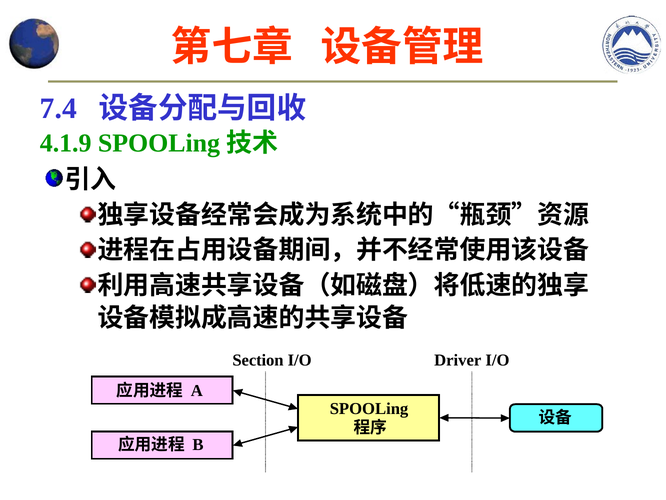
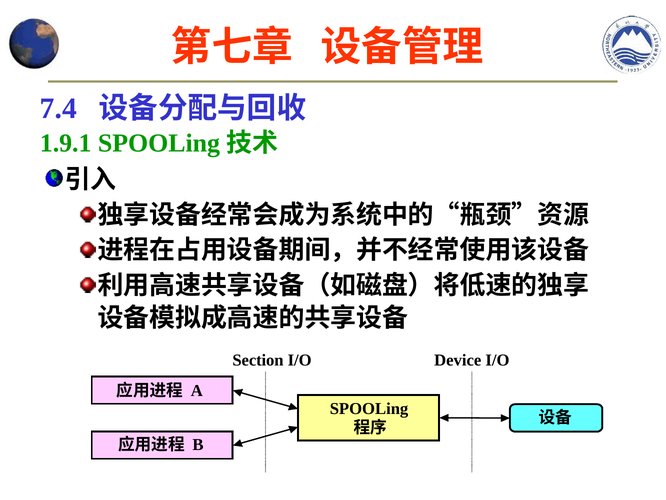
4.1.9: 4.1.9 -> 1.9.1
Driver: Driver -> Device
